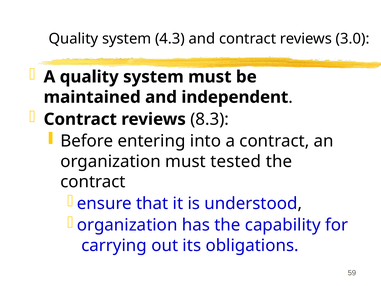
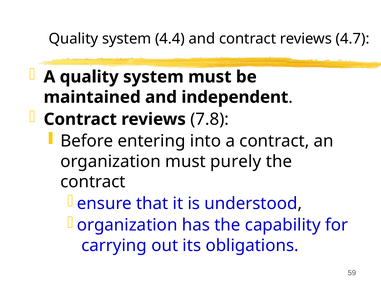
4.3: 4.3 -> 4.4
3.0: 3.0 -> 4.7
8.3: 8.3 -> 7.8
tested: tested -> purely
